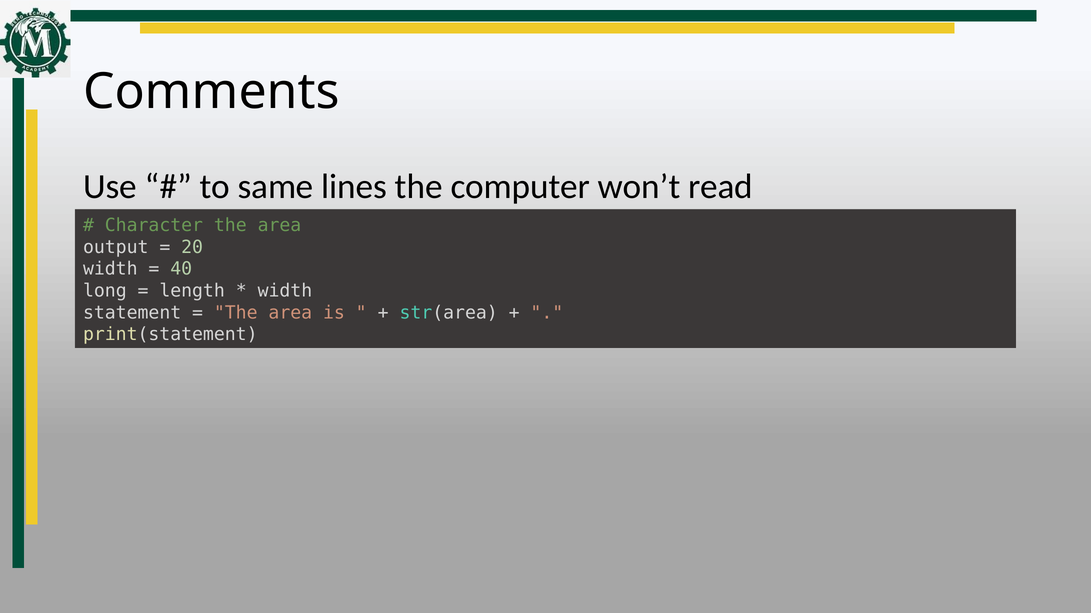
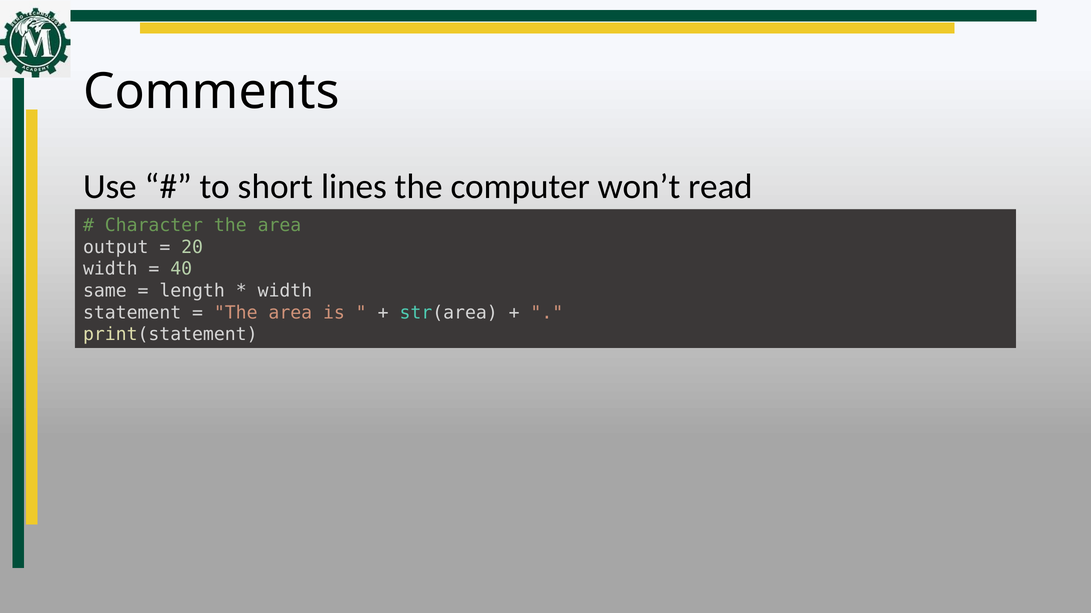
same: same -> short
long: long -> same
